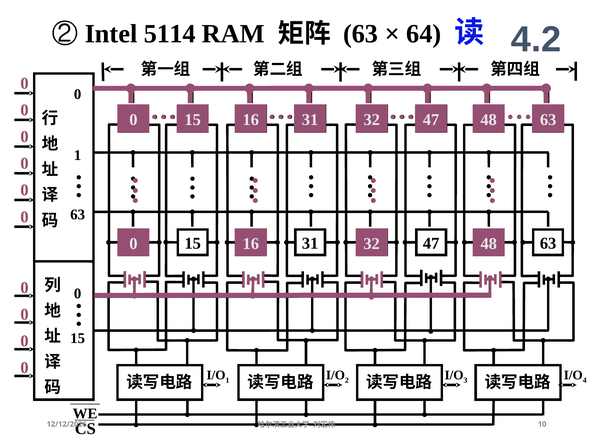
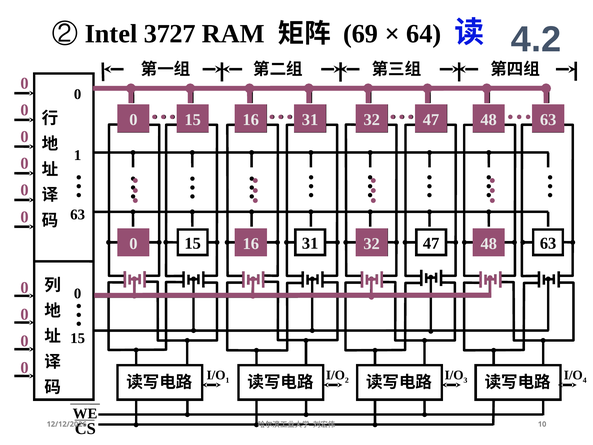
5114: 5114 -> 3727
63 at (361, 34): 63 -> 69
